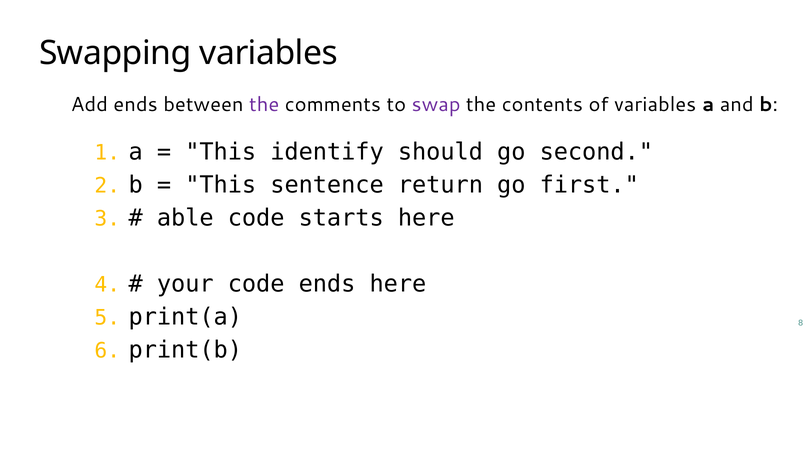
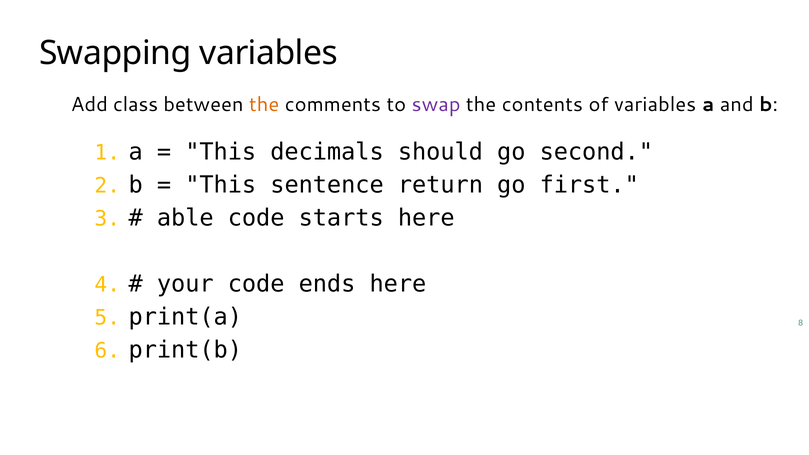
Add ends: ends -> class
the at (264, 105) colour: purple -> orange
identify: identify -> decimals
